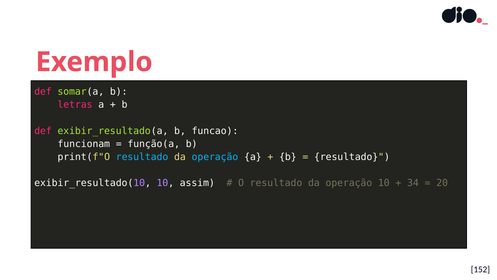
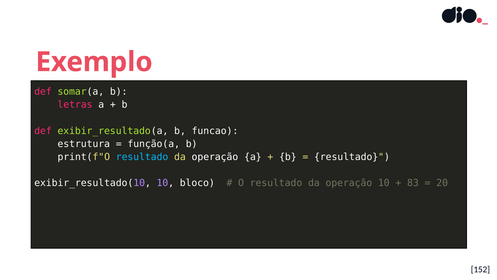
funcionam: funcionam -> estrutura
operação at (215, 157) colour: light blue -> white
assim: assim -> bloco
34: 34 -> 83
